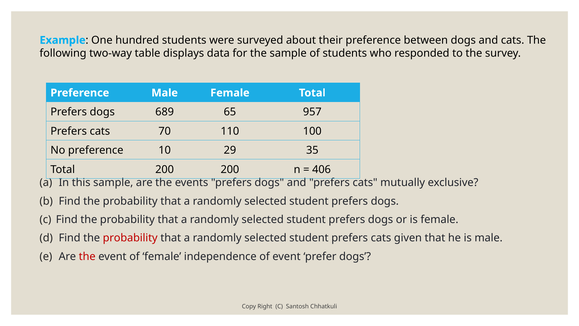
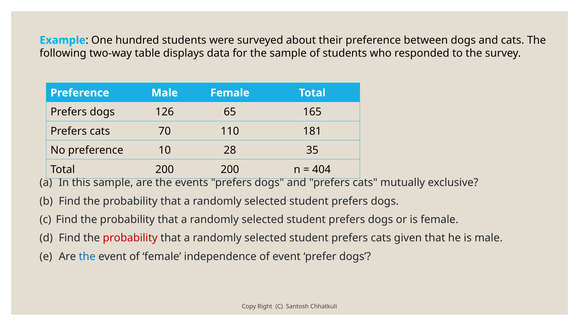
689: 689 -> 126
957: 957 -> 165
100: 100 -> 181
29: 29 -> 28
406: 406 -> 404
the at (87, 256) colour: red -> blue
